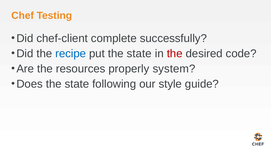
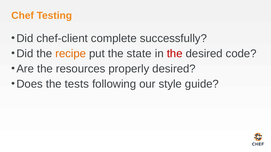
recipe colour: blue -> orange
properly system: system -> desired
Does the state: state -> tests
